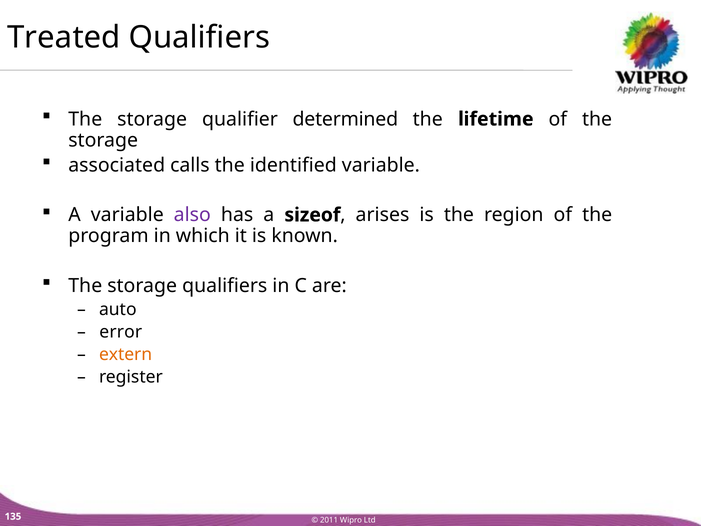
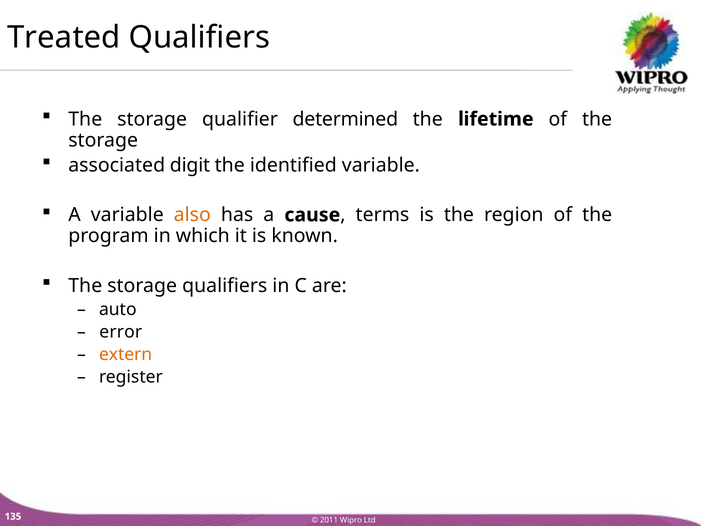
calls: calls -> digit
also colour: purple -> orange
sizeof: sizeof -> cause
arises: arises -> terms
